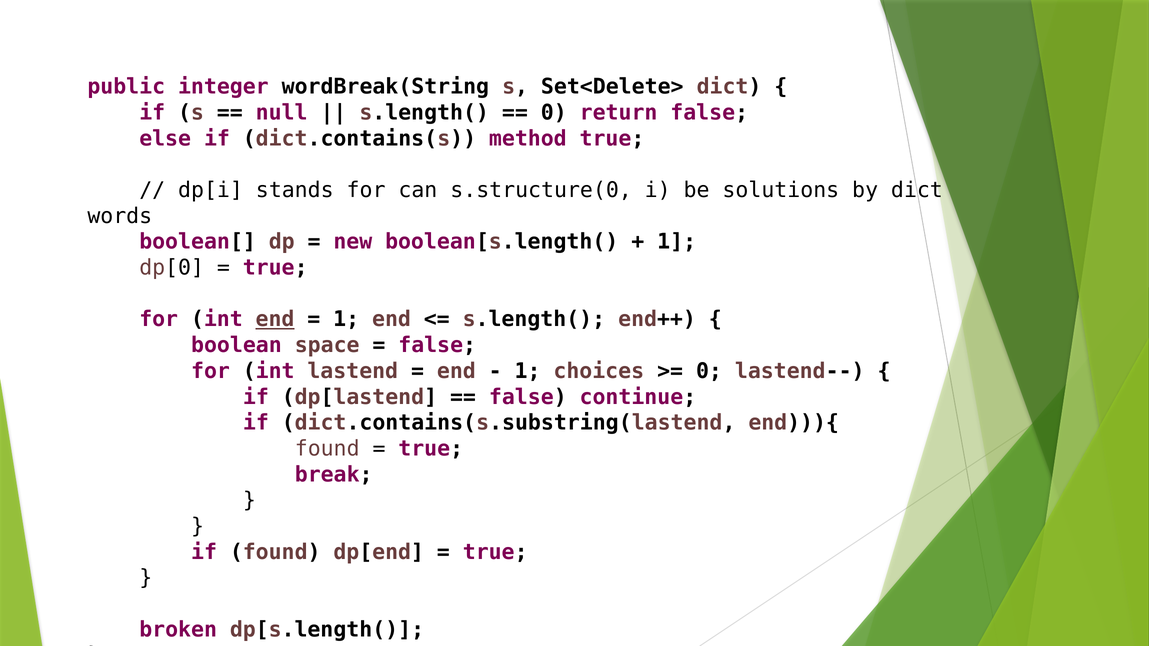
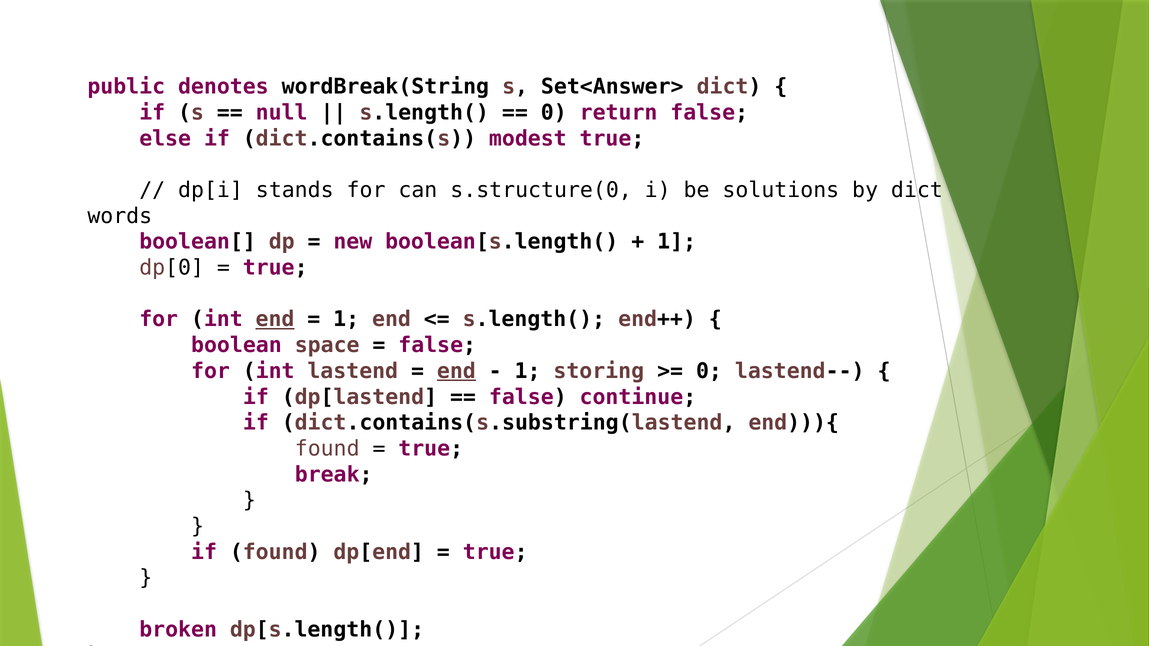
integer: integer -> denotes
Set<Delete>: Set<Delete> -> Set<Answer>
method: method -> modest
end at (456, 371) underline: none -> present
choices: choices -> storing
